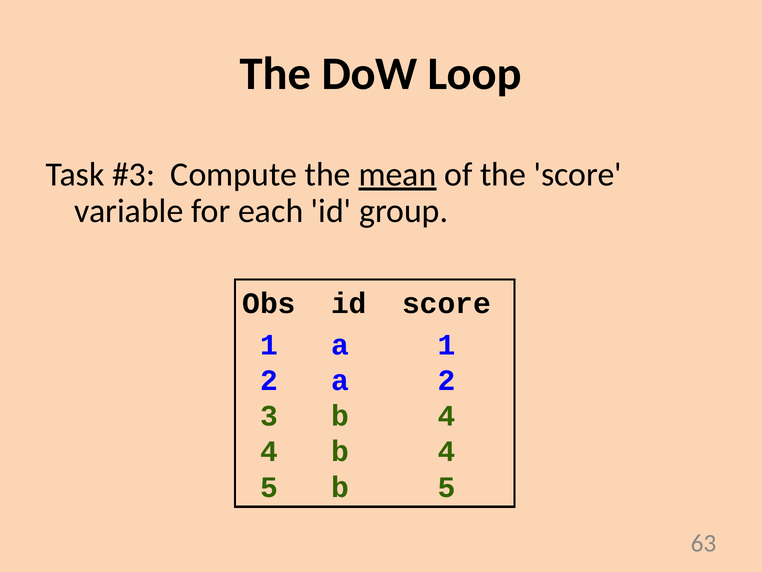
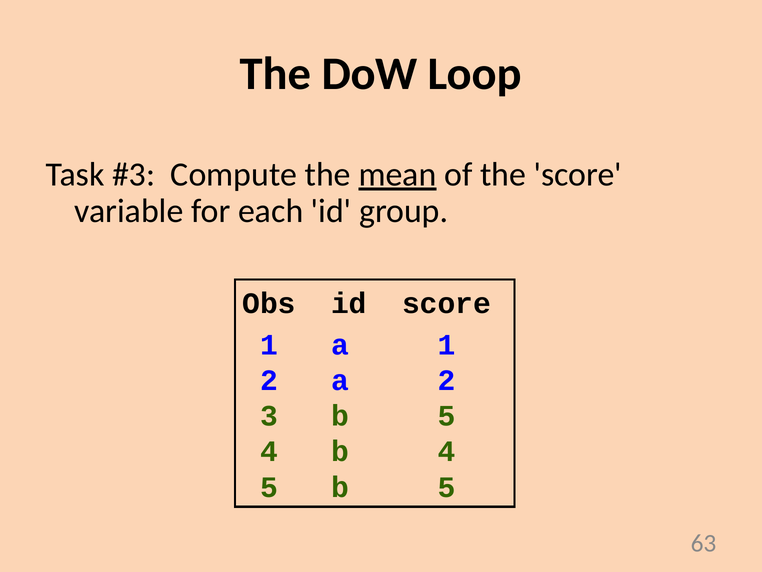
3 b 4: 4 -> 5
